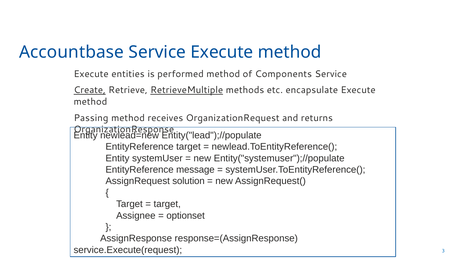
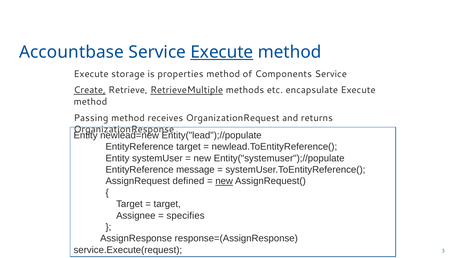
Execute at (222, 52) underline: none -> present
entities: entities -> storage
performed: performed -> properties
solution: solution -> defined
new at (224, 181) underline: none -> present
optionset: optionset -> specifies
